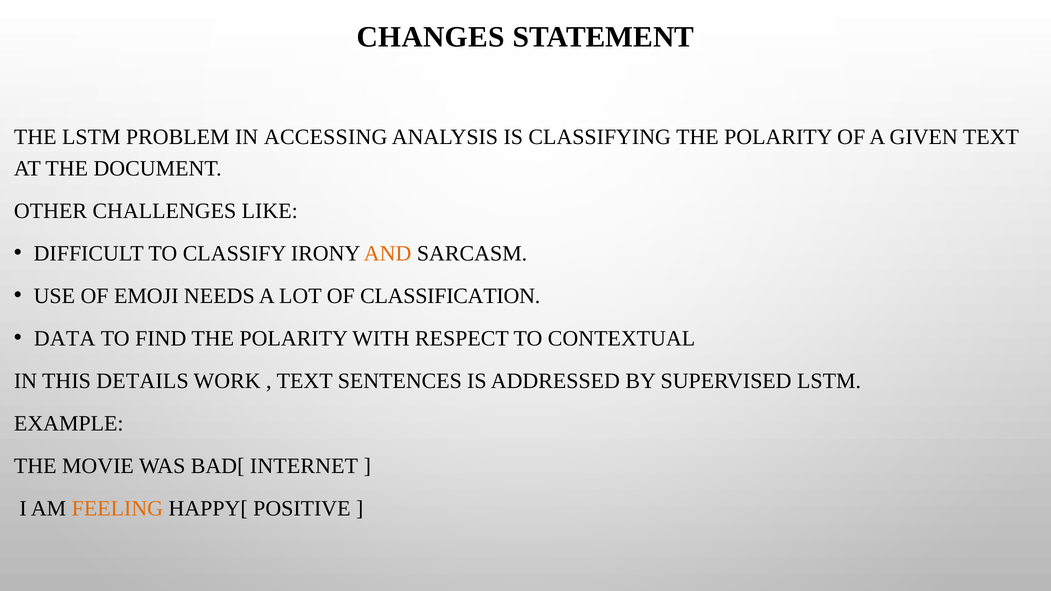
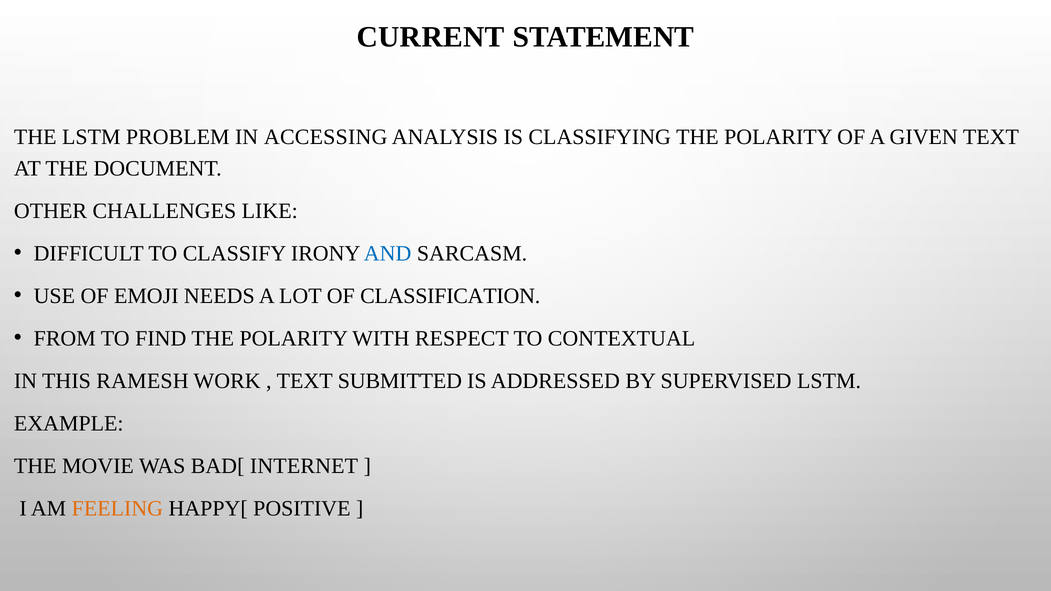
CHANGES: CHANGES -> CURRENT
AND colour: orange -> blue
DATA: DATA -> FROM
DETAILS: DETAILS -> RAMESH
SENTENCES: SENTENCES -> SUBMITTED
